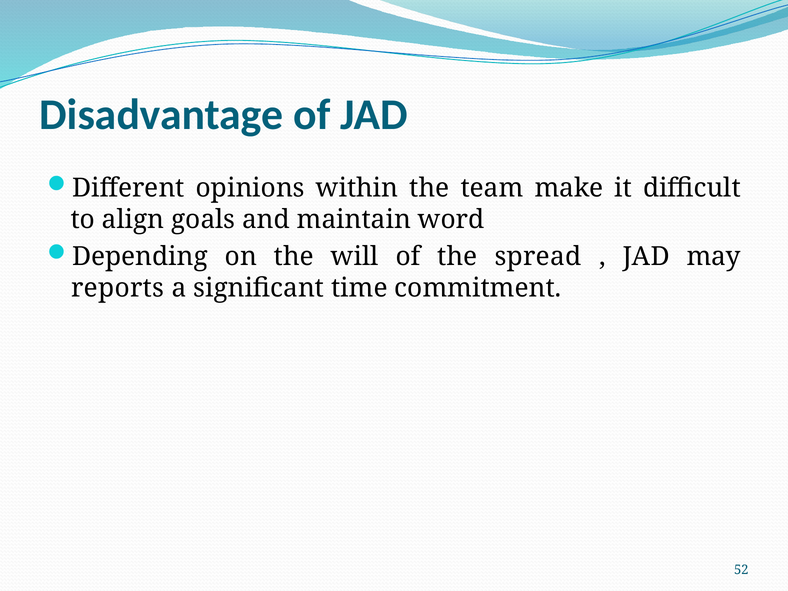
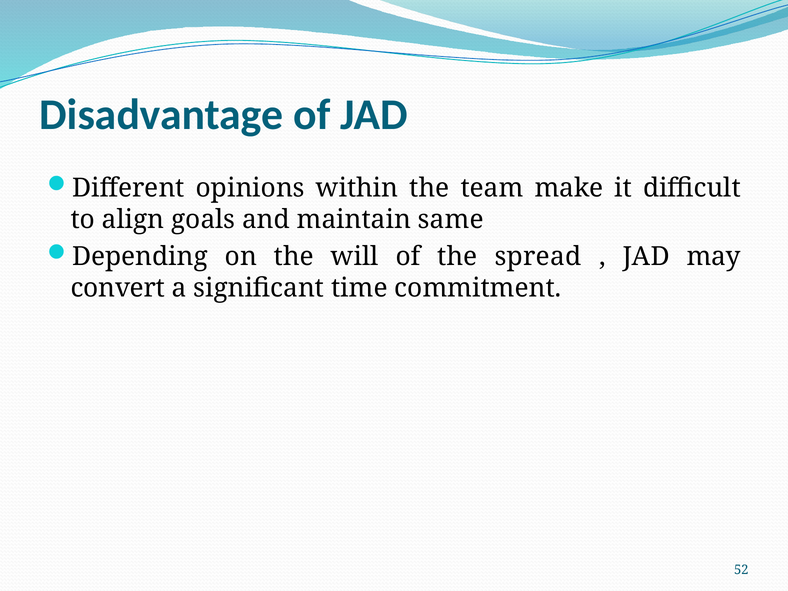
word: word -> same
reports: reports -> convert
